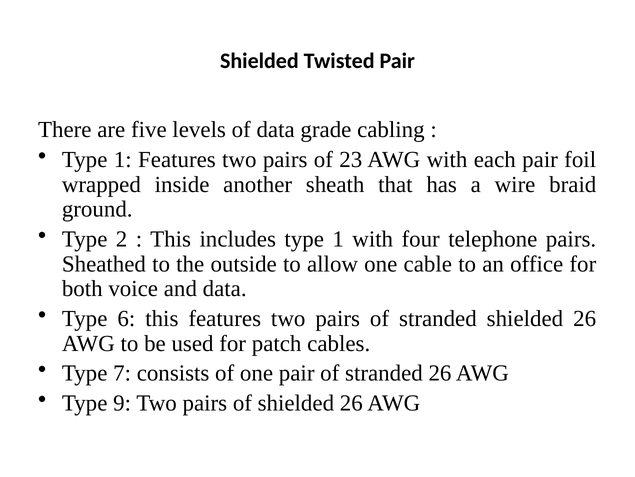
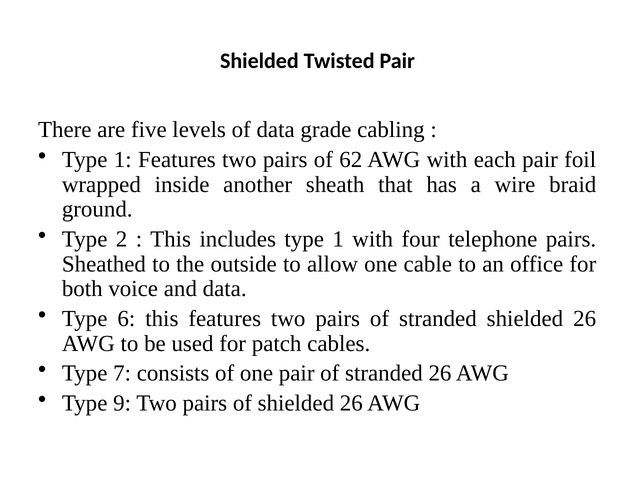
23: 23 -> 62
